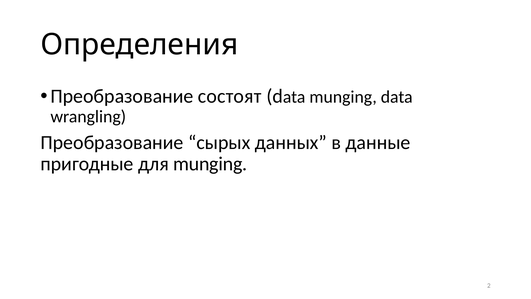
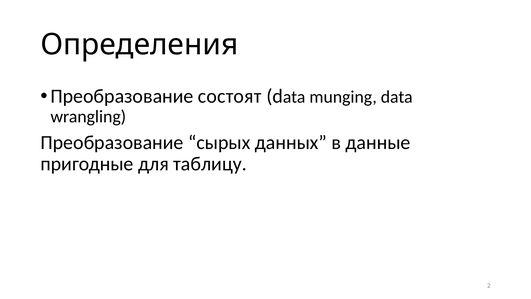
для munging: munging -> таблицу
